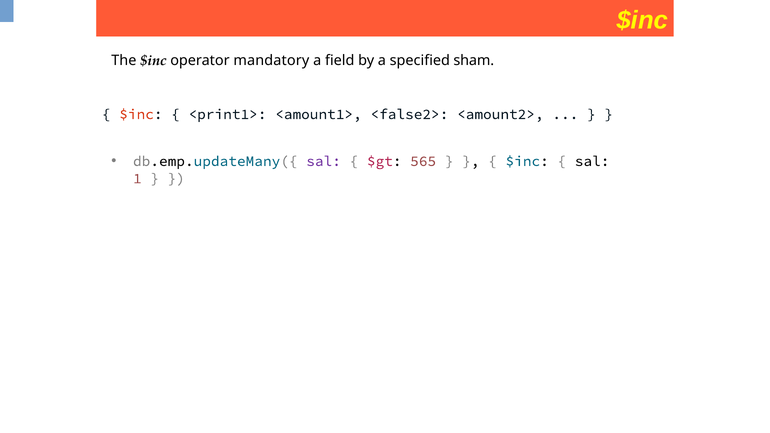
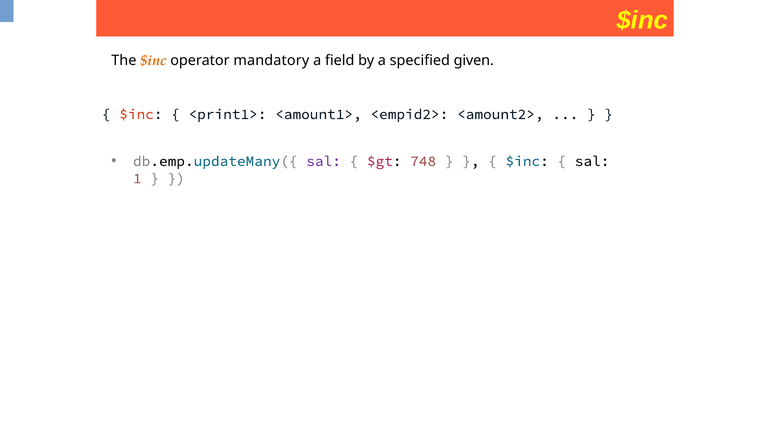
$inc at (153, 61) colour: black -> orange
sham: sham -> given
<false2>: <false2> -> <empid2>
565: 565 -> 748
